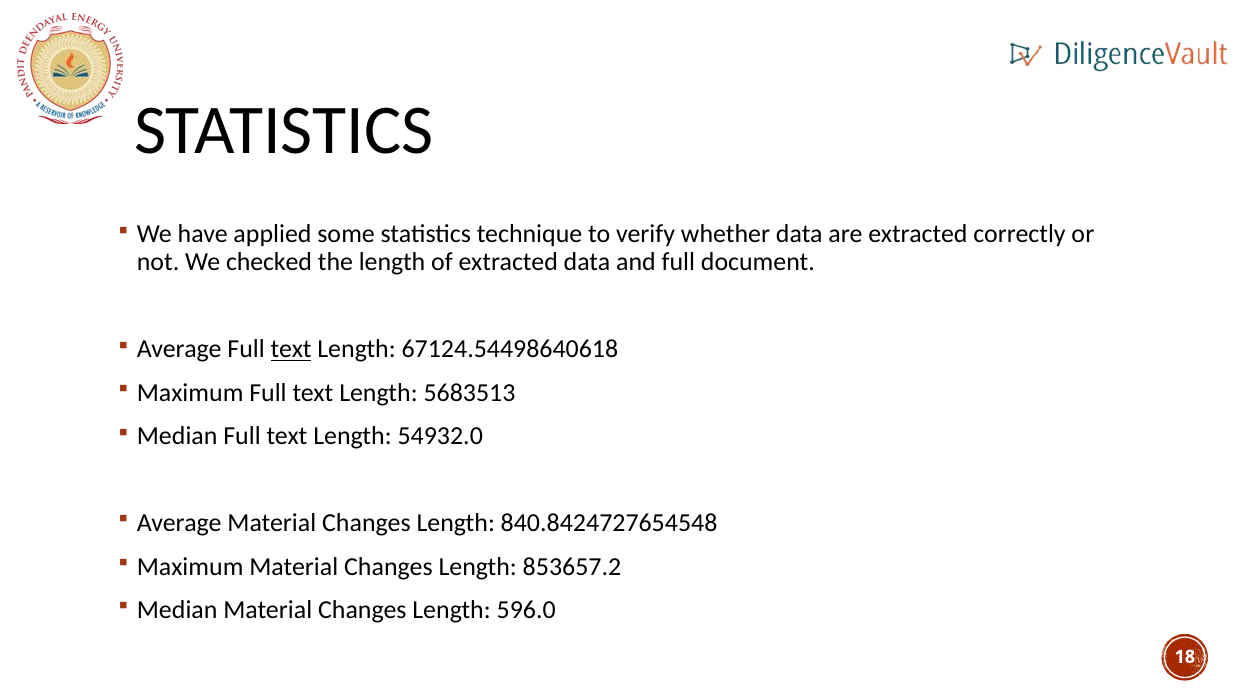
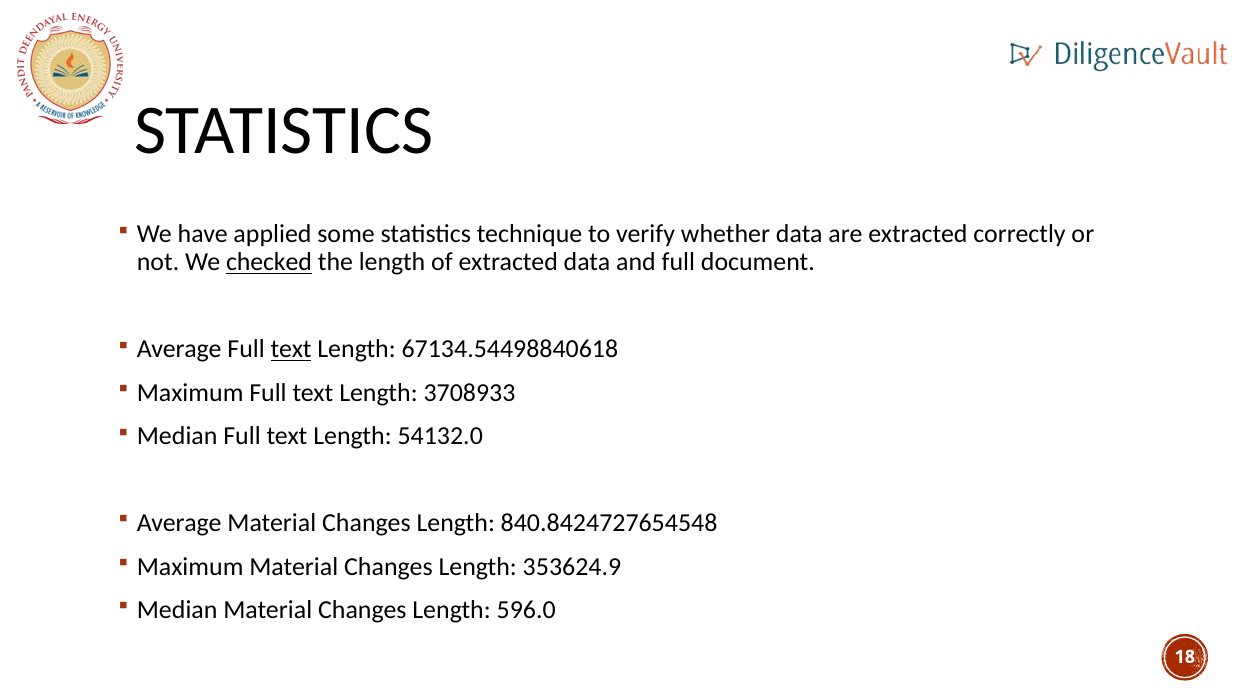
checked underline: none -> present
67124.54498640618: 67124.54498640618 -> 67134.54498840618
5683513: 5683513 -> 3708933
54932.0: 54932.0 -> 54132.0
853657.2: 853657.2 -> 353624.9
